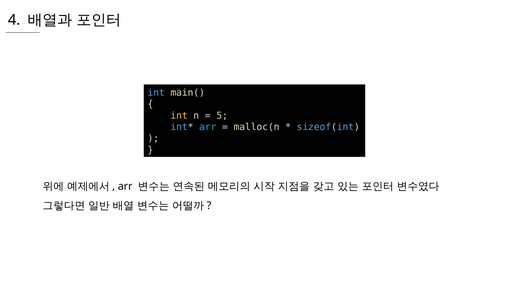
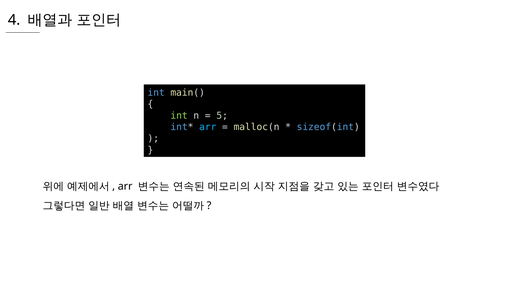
int at (179, 116) colour: yellow -> light green
